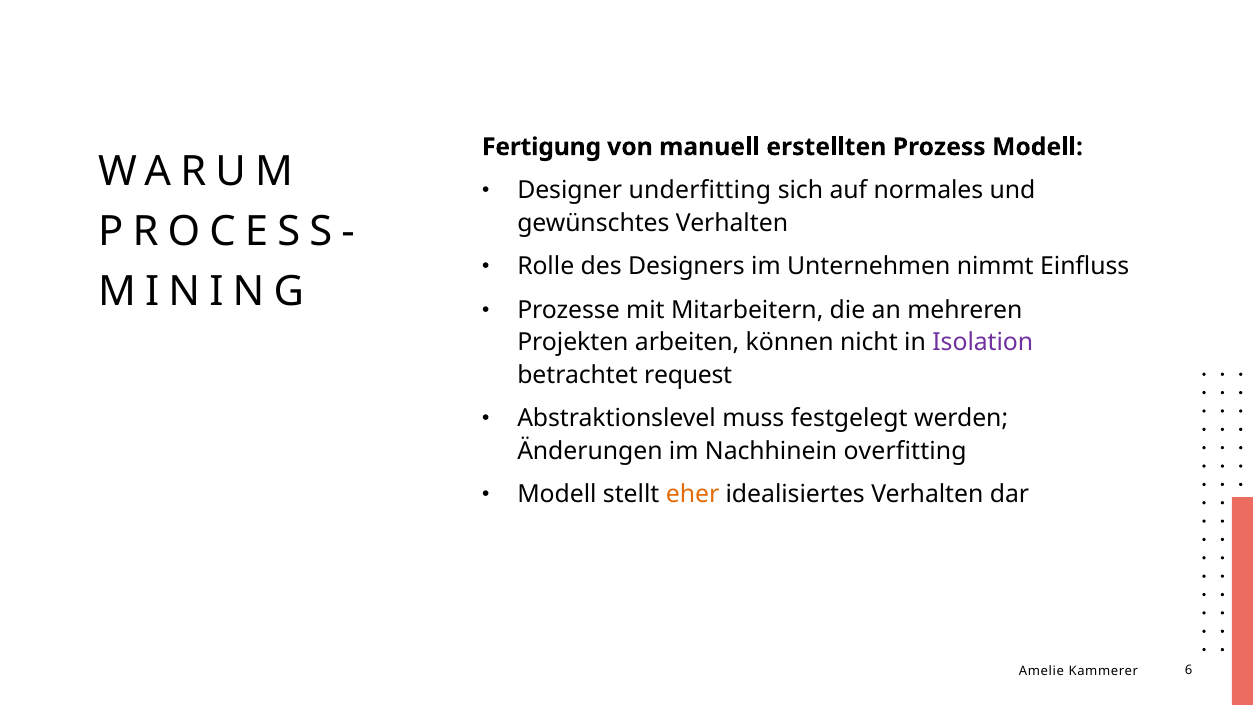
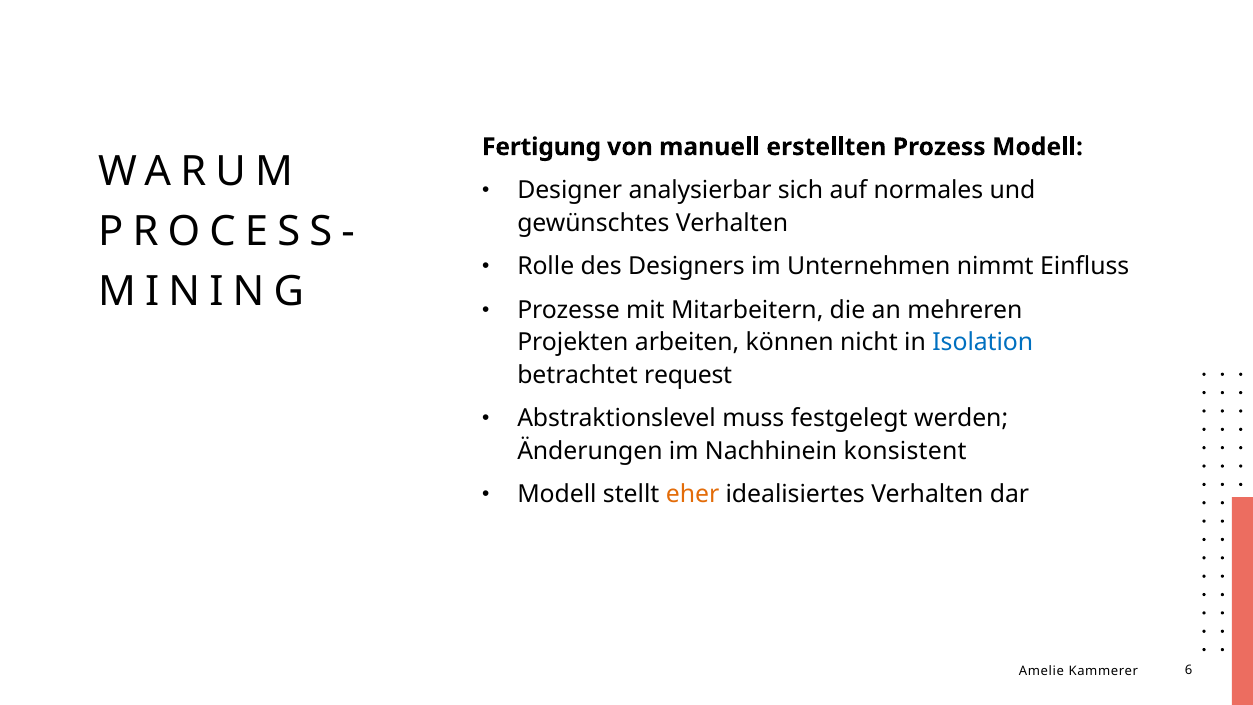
underfitting: underfitting -> analysierbar
Isolation colour: purple -> blue
overfitting: overfitting -> konsistent
